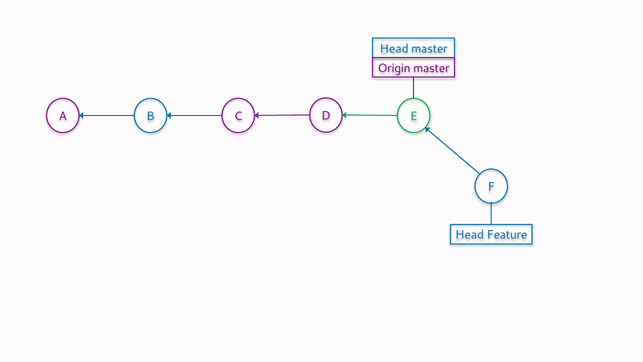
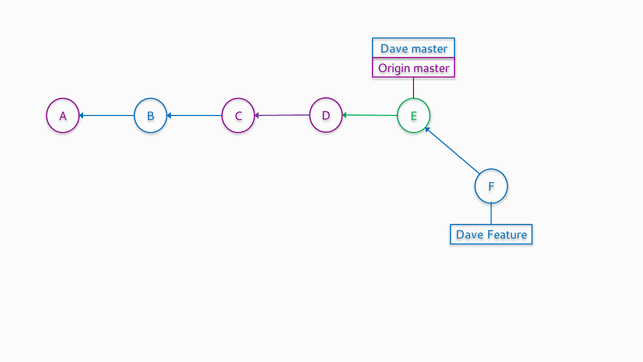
Head at (394, 49): Head -> Dave
Head at (470, 235): Head -> Dave
